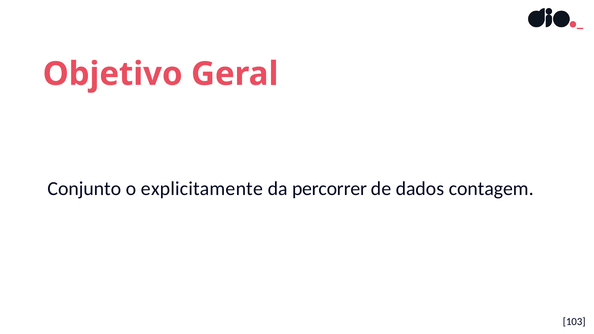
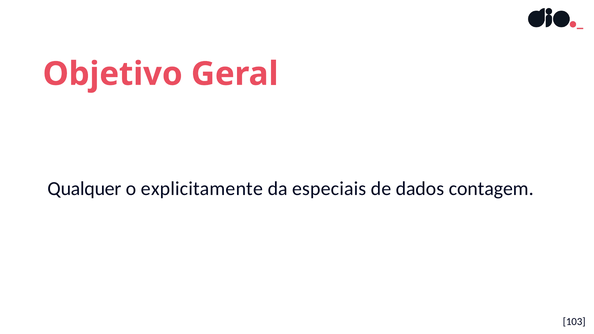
Conjunto: Conjunto -> Qualquer
percorrer: percorrer -> especiais
